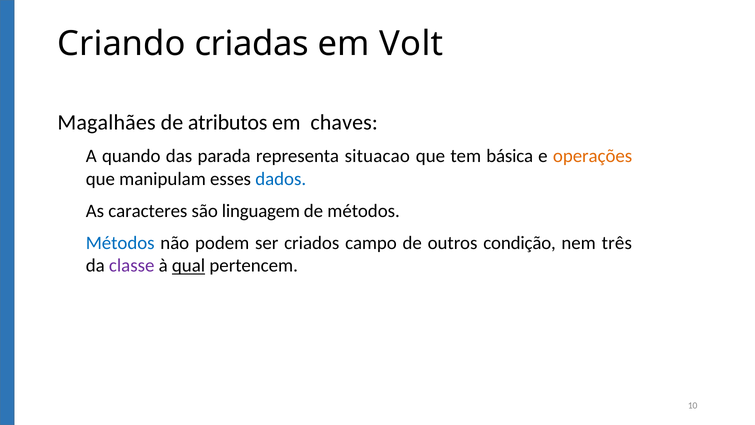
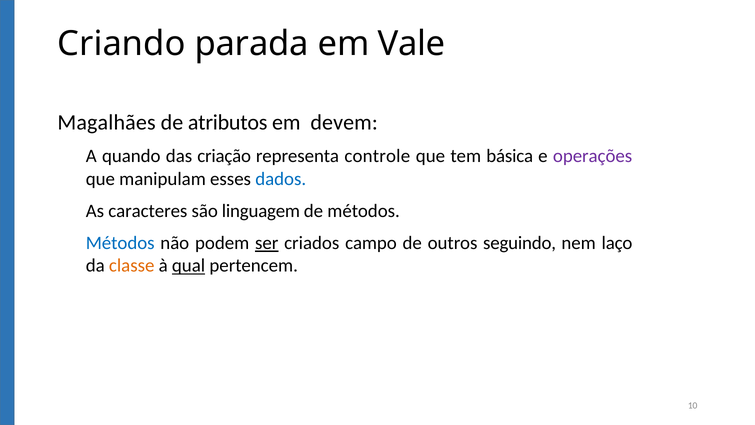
criadas: criadas -> parada
Volt: Volt -> Vale
chaves: chaves -> devem
parada: parada -> criação
situacao: situacao -> controle
operações colour: orange -> purple
ser underline: none -> present
condição: condição -> seguindo
três: três -> laço
classe colour: purple -> orange
